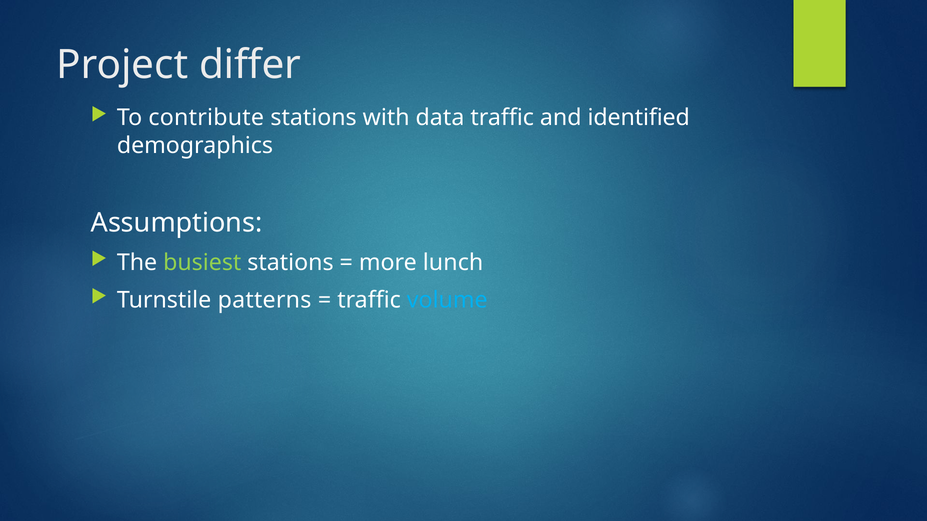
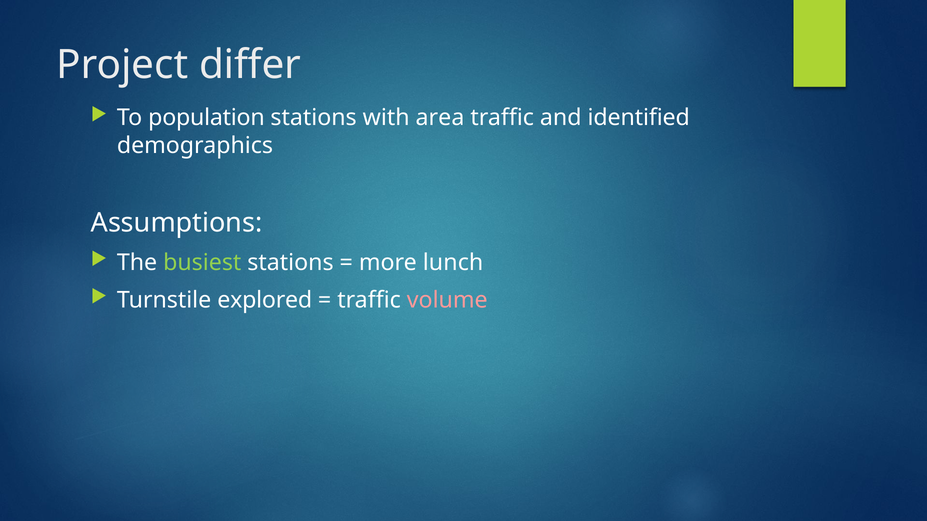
contribute: contribute -> population
data: data -> area
patterns: patterns -> explored
volume colour: light blue -> pink
